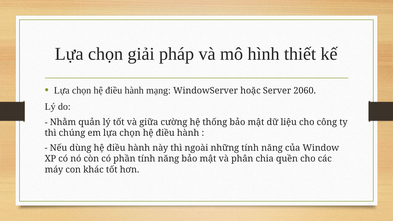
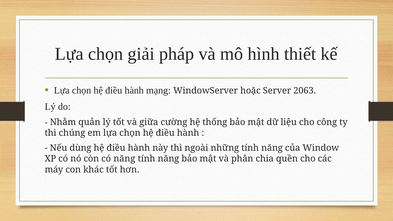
2060: 2060 -> 2063
có phần: phần -> năng
